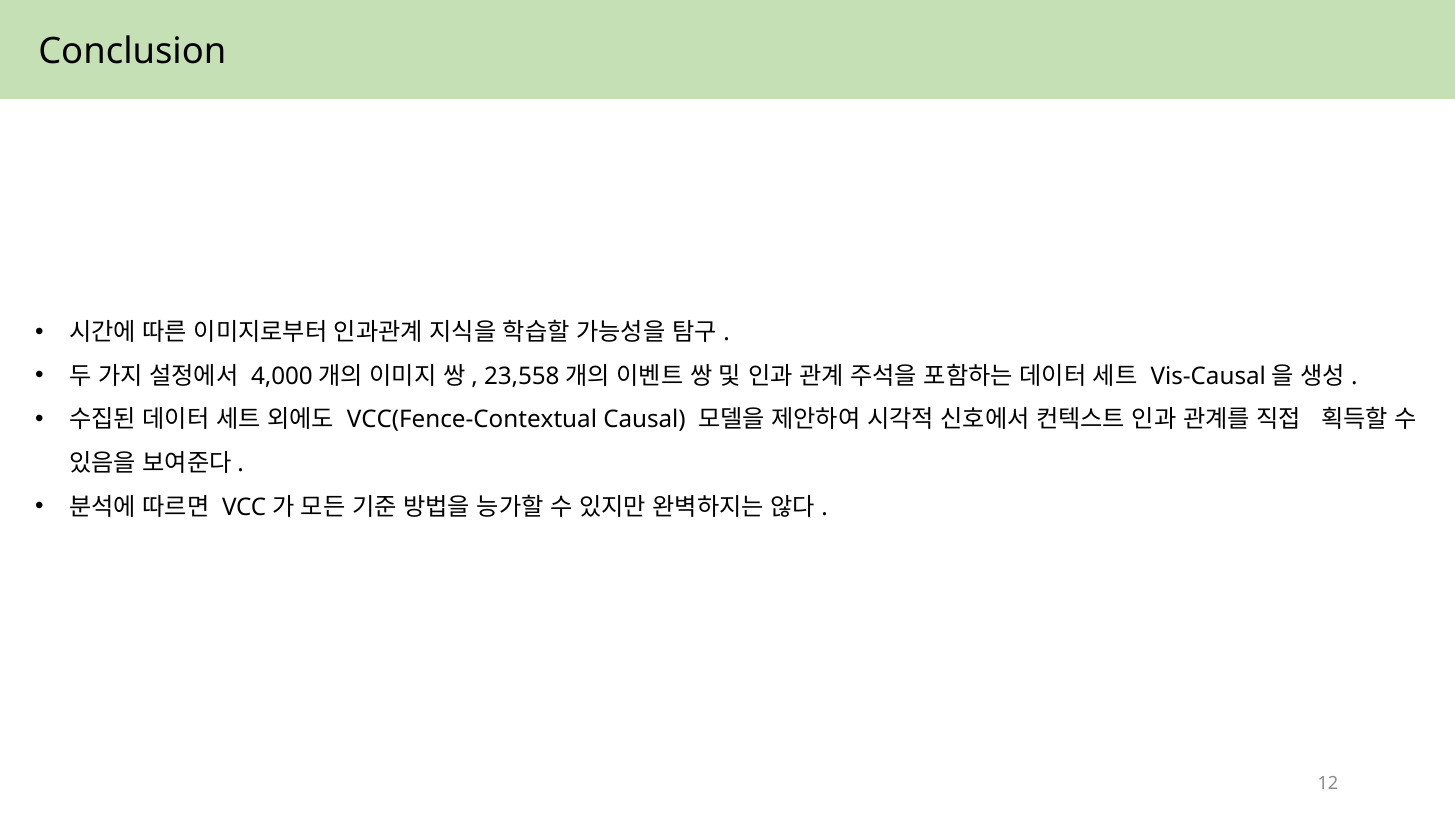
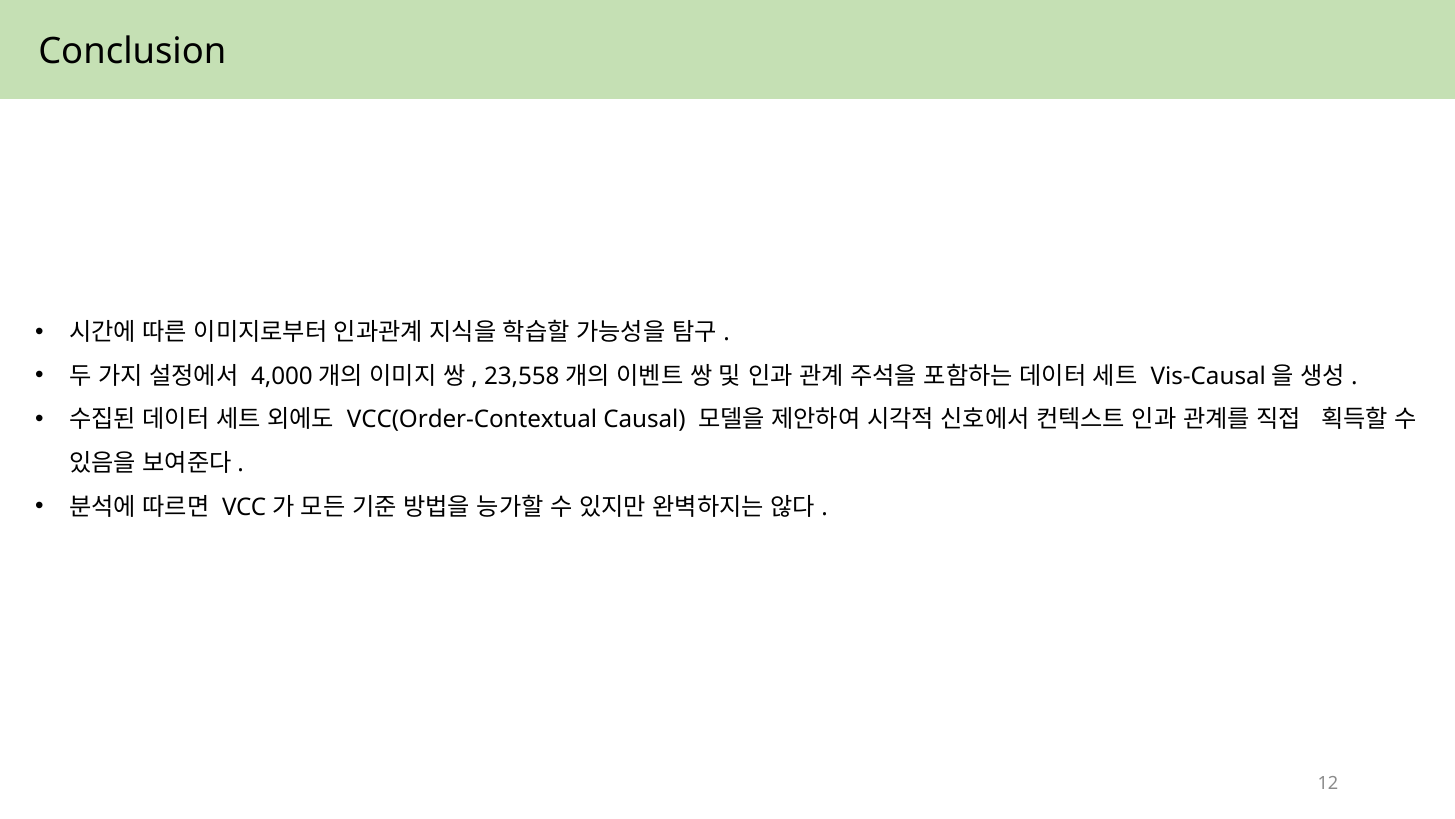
VCC(Fence-Contextual: VCC(Fence-Contextual -> VCC(Order-Contextual
